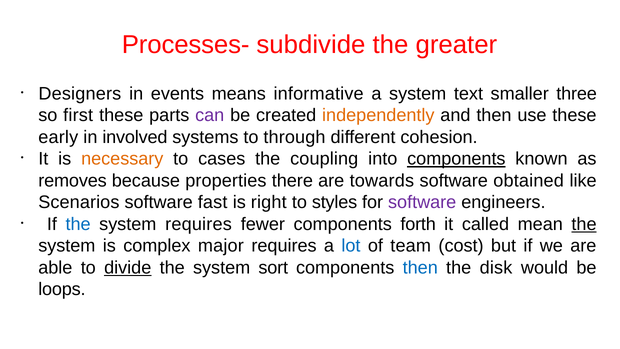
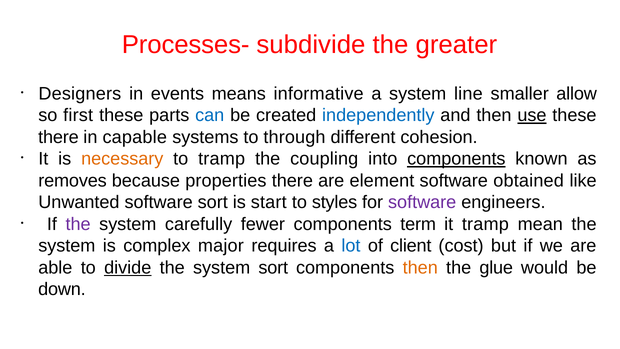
text: text -> line
three: three -> allow
can colour: purple -> blue
independently colour: orange -> blue
use underline: none -> present
early at (58, 137): early -> there
involved: involved -> capable
to cases: cases -> tramp
towards: towards -> element
Scenarios: Scenarios -> Unwanted
software fast: fast -> sort
right: right -> start
the at (78, 224) colour: blue -> purple
system requires: requires -> carefully
forth: forth -> term
it called: called -> tramp
the at (584, 224) underline: present -> none
team: team -> client
then at (420, 267) colour: blue -> orange
disk: disk -> glue
loops: loops -> down
